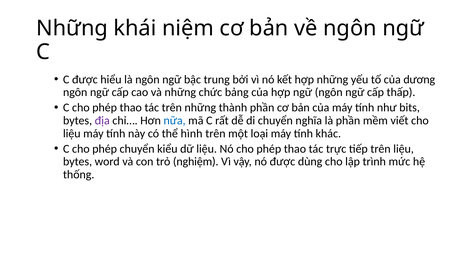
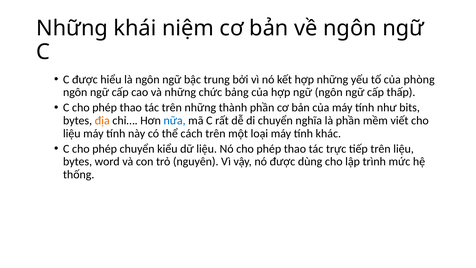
dương: dương -> phòng
địa colour: purple -> orange
hình: hình -> cách
nghiệm: nghiệm -> nguyên
